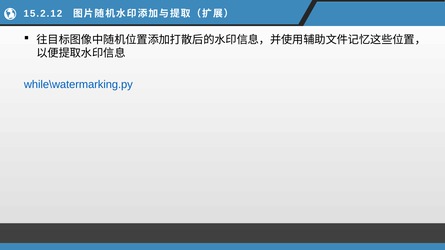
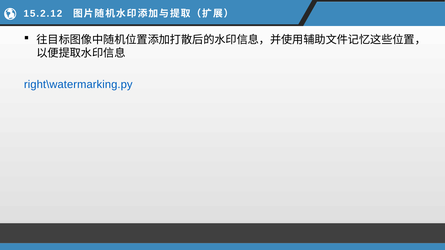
while\watermarking.py: while\watermarking.py -> right\watermarking.py
